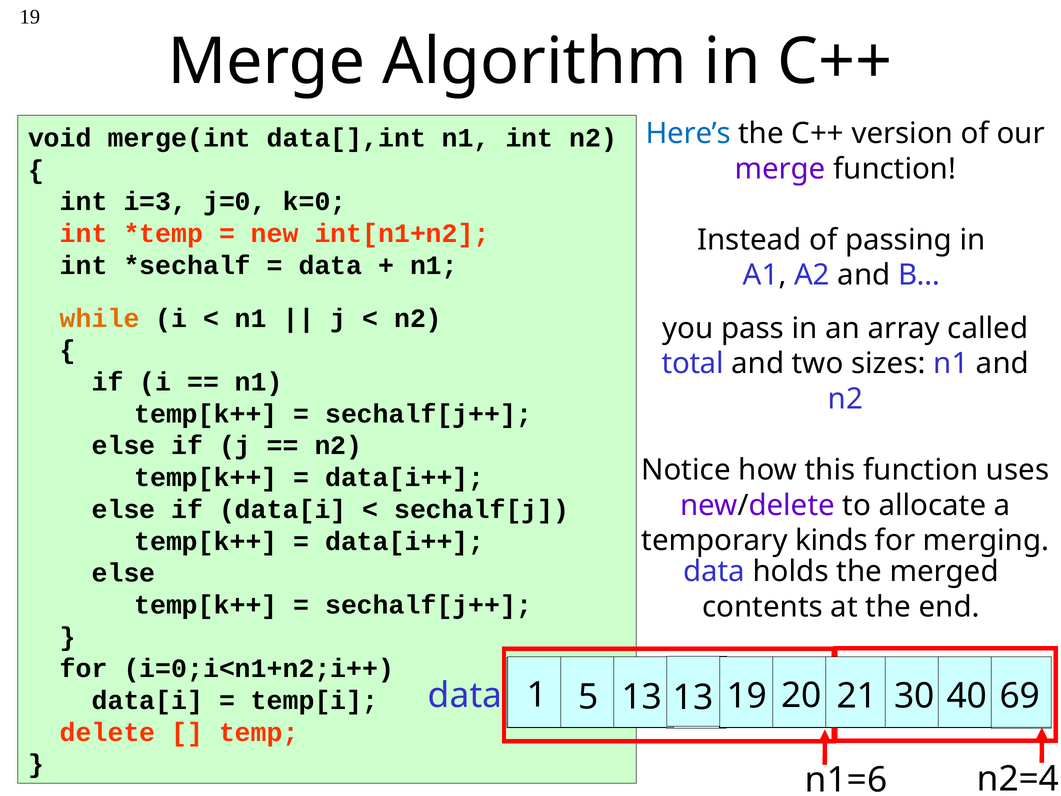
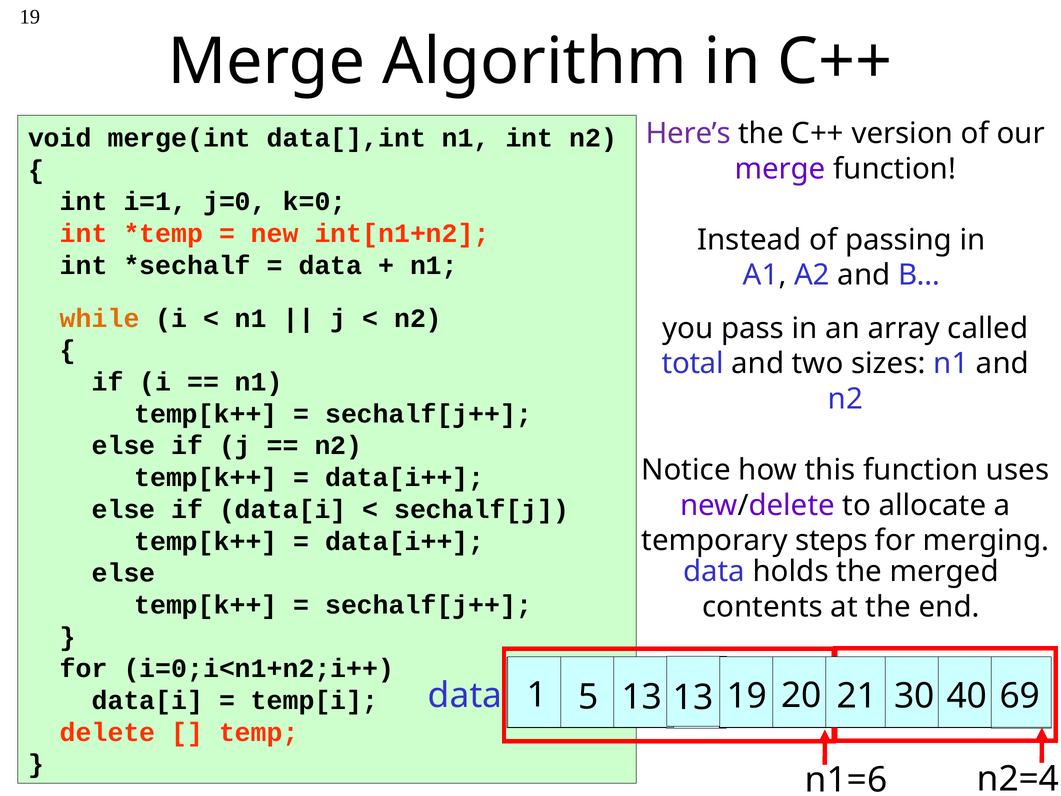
Here’s colour: blue -> purple
i=3: i=3 -> i=1
kinds: kinds -> steps
